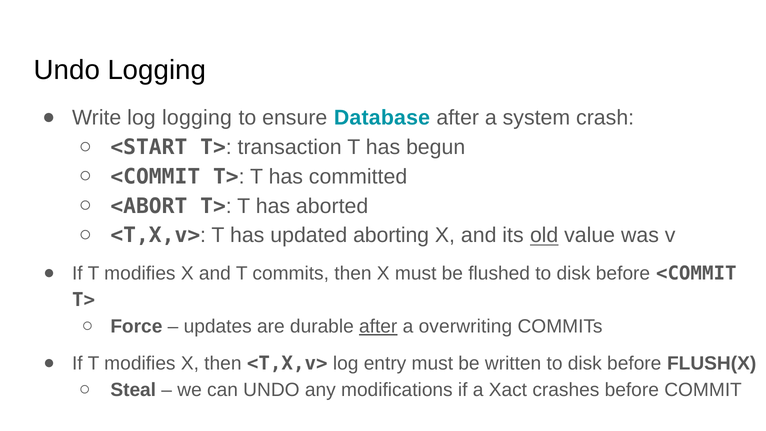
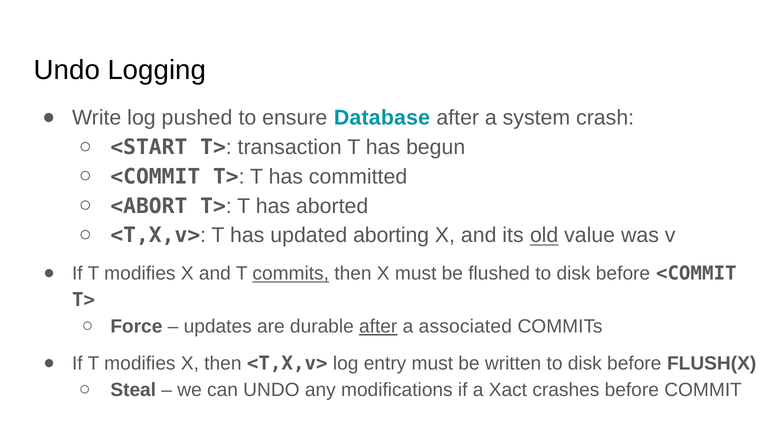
log logging: logging -> pushed
commits at (291, 274) underline: none -> present
overwriting: overwriting -> associated
